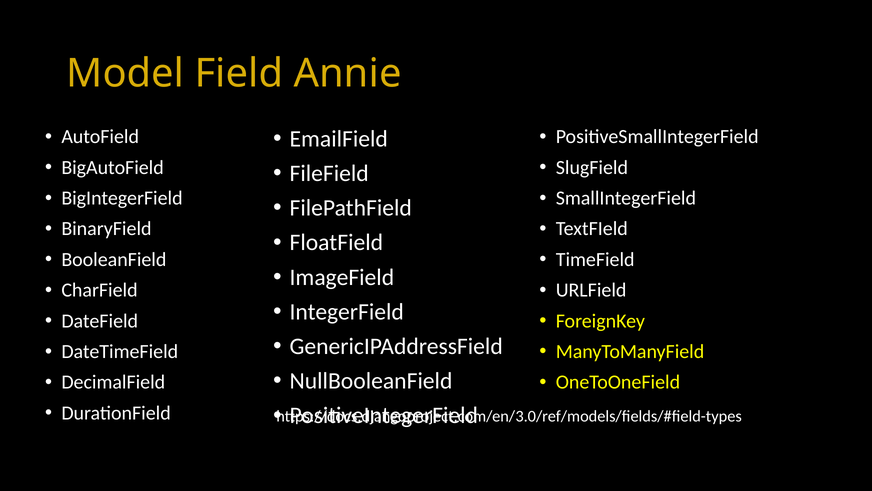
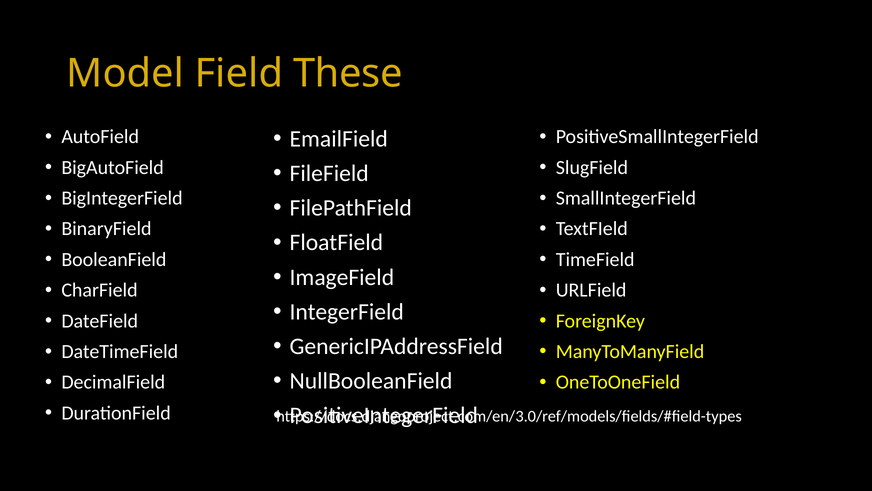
Annie: Annie -> These
